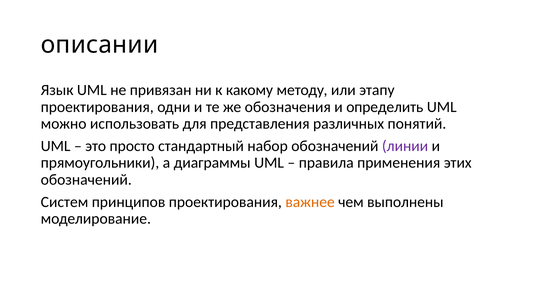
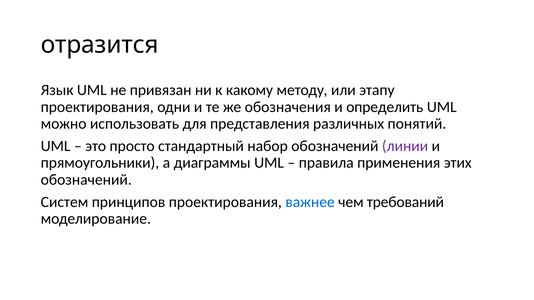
описании: описании -> отразится
важнее colour: orange -> blue
выполнены: выполнены -> требований
